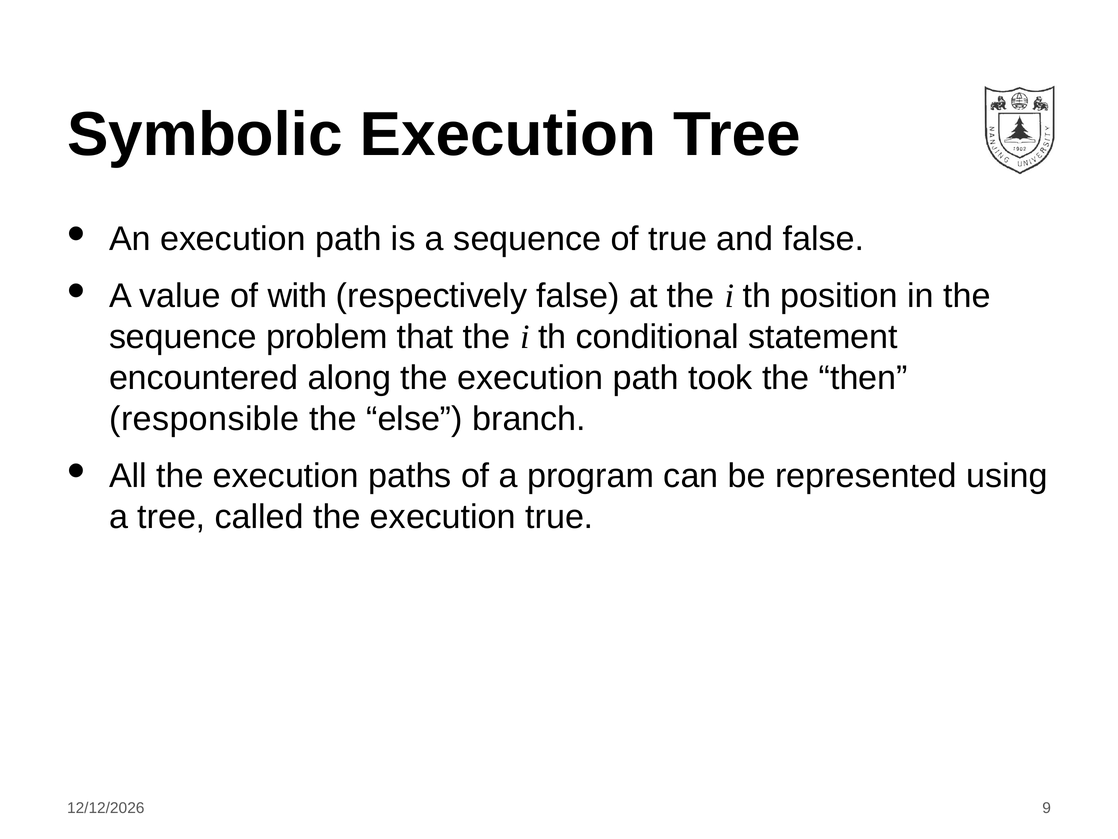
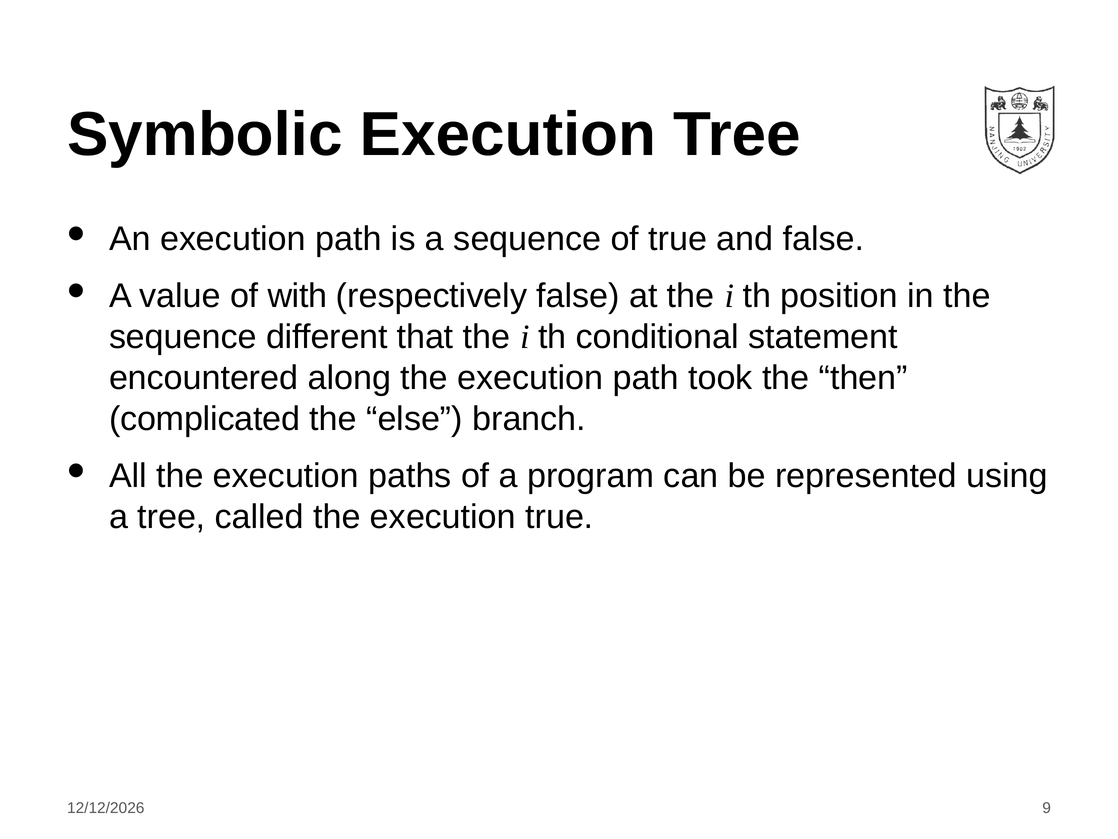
problem: problem -> different
responsible: responsible -> complicated
